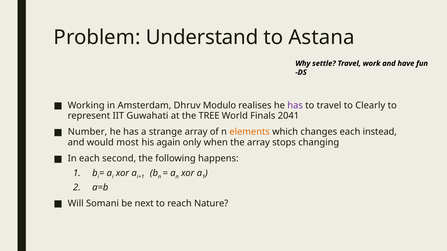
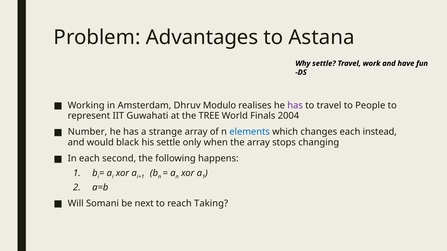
Understand: Understand -> Advantages
Clearly: Clearly -> People
2041: 2041 -> 2004
elements colour: orange -> blue
most: most -> black
his again: again -> settle
Nature: Nature -> Taking
